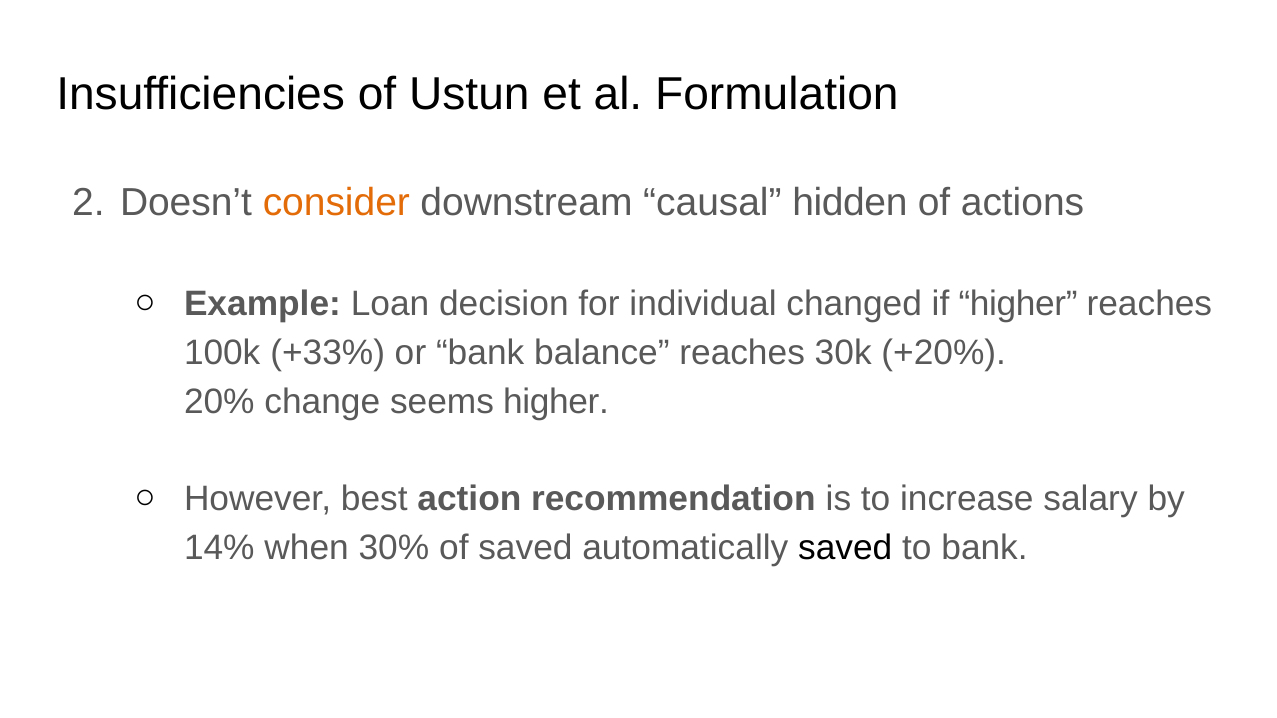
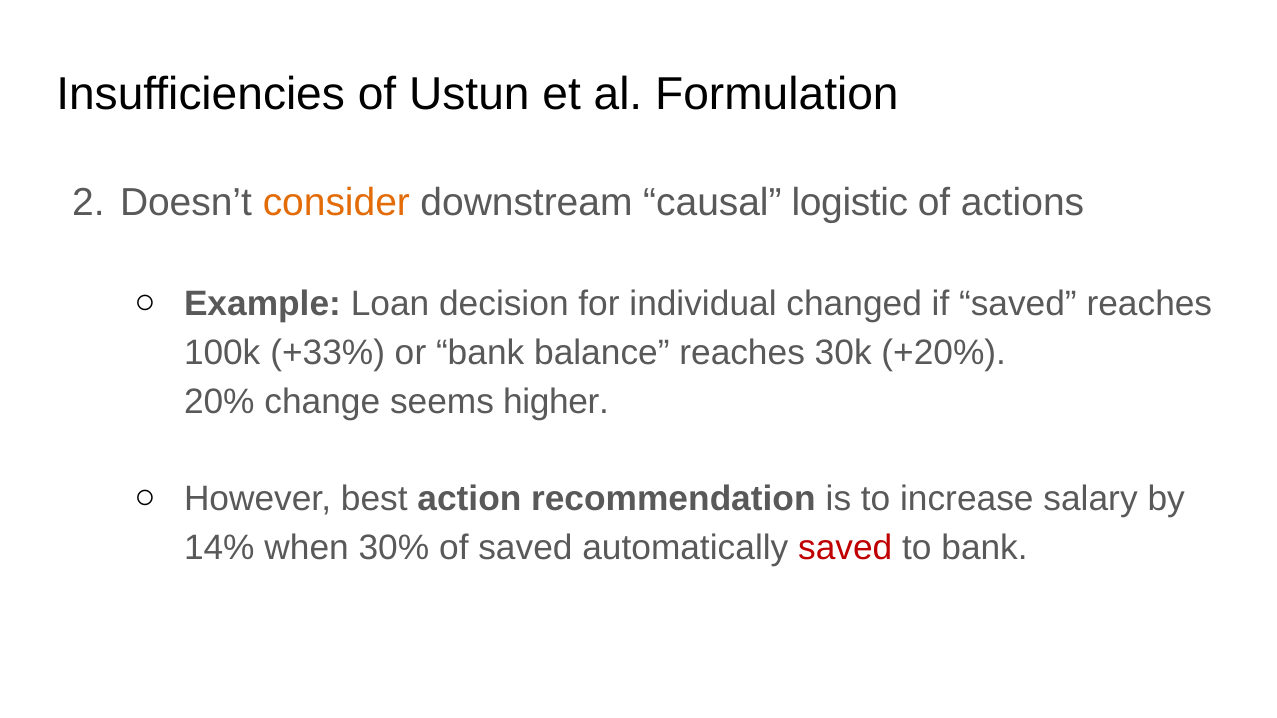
hidden: hidden -> logistic
if higher: higher -> saved
saved at (845, 548) colour: black -> red
